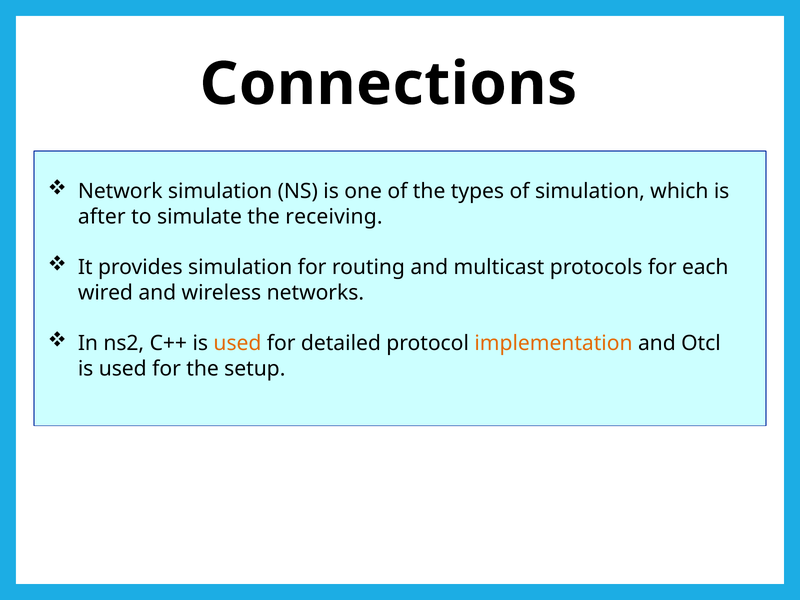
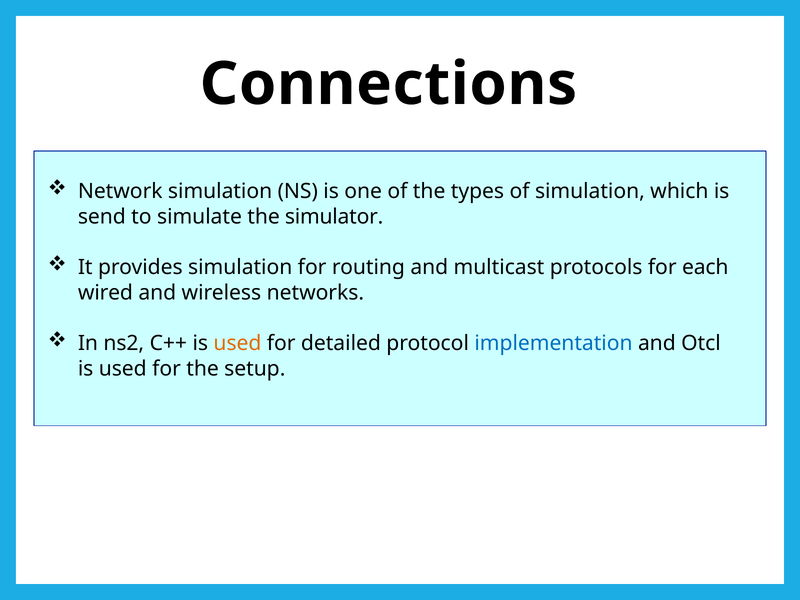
after: after -> send
receiving: receiving -> simulator
implementation colour: orange -> blue
